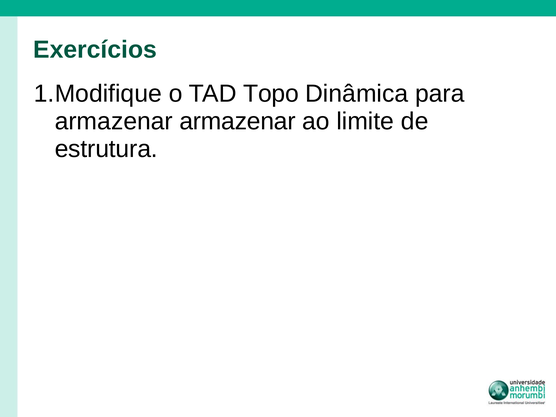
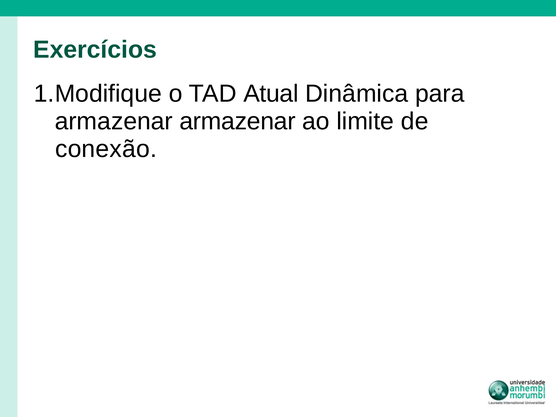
Topo: Topo -> Atual
estrutura: estrutura -> conexão
